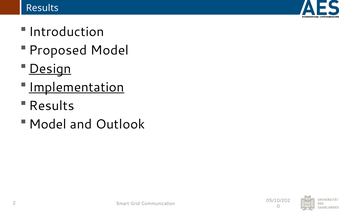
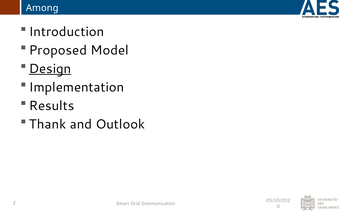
Results at (42, 8): Results -> Among
Implementation underline: present -> none
Model at (48, 124): Model -> Thank
